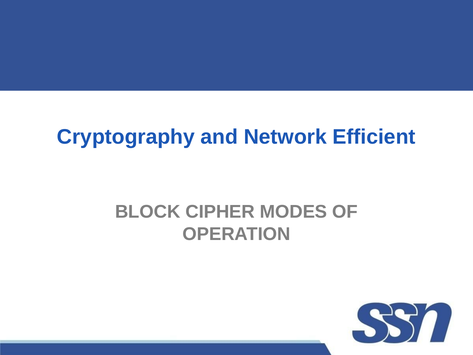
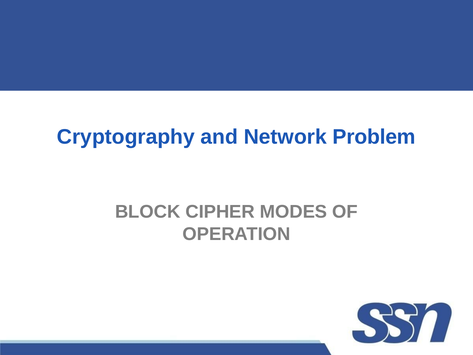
Efficient: Efficient -> Problem
